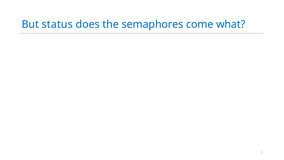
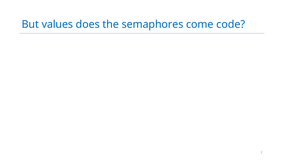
status: status -> values
what: what -> code
